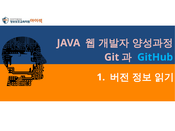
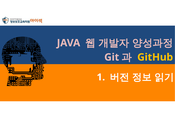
GitHub colour: light blue -> yellow
